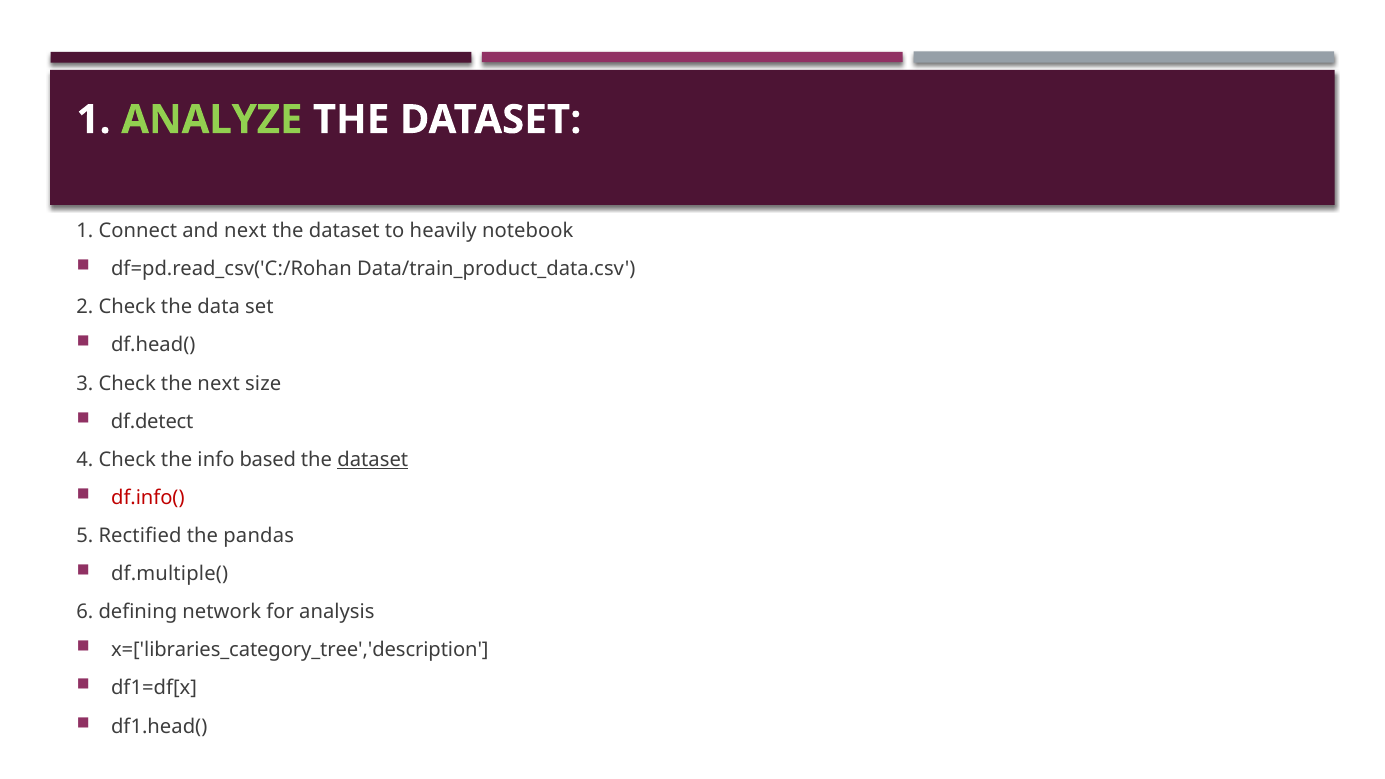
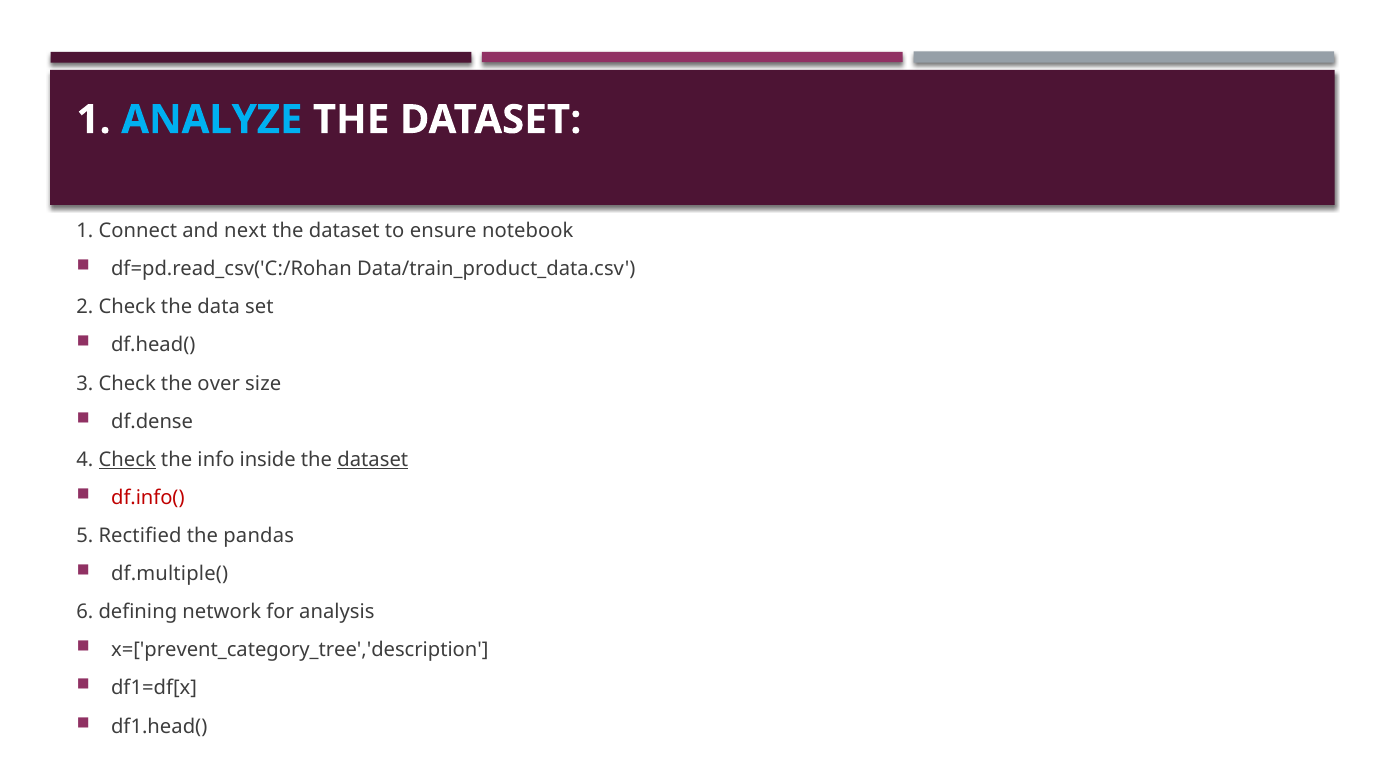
ANALYZE colour: light green -> light blue
heavily: heavily -> ensure
the next: next -> over
df.detect: df.detect -> df.dense
Check at (127, 460) underline: none -> present
based: based -> inside
x=['libraries_category_tree','description: x=['libraries_category_tree','description -> x=['prevent_category_tree','description
